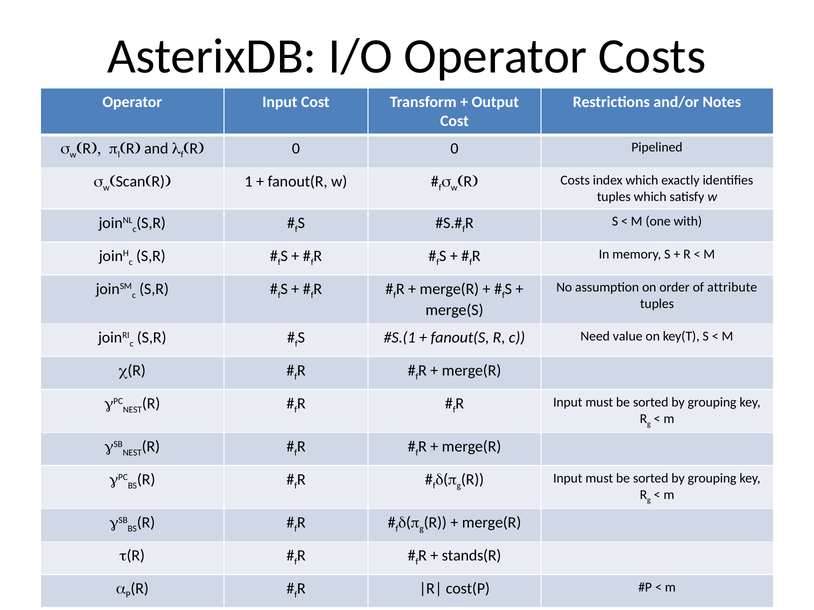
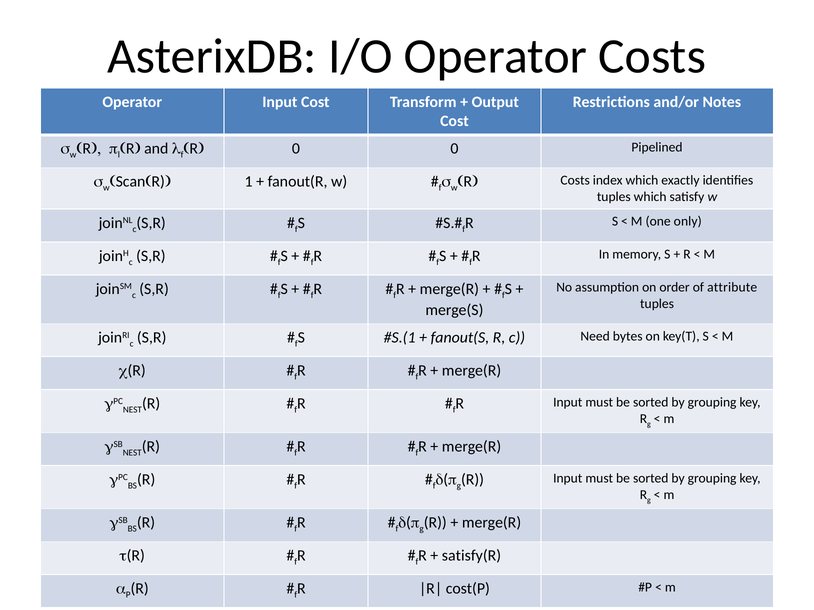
with: with -> only
value: value -> bytes
stands(R: stands(R -> satisfy(R
